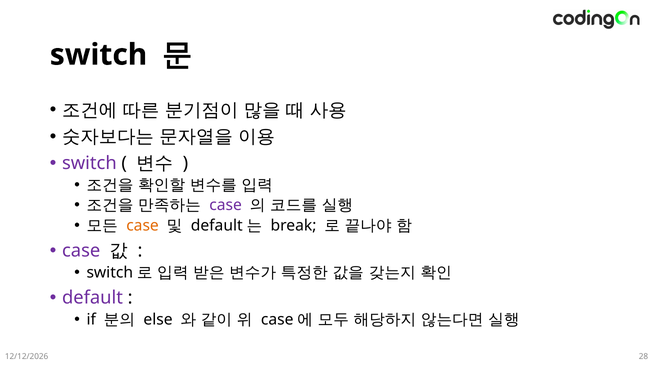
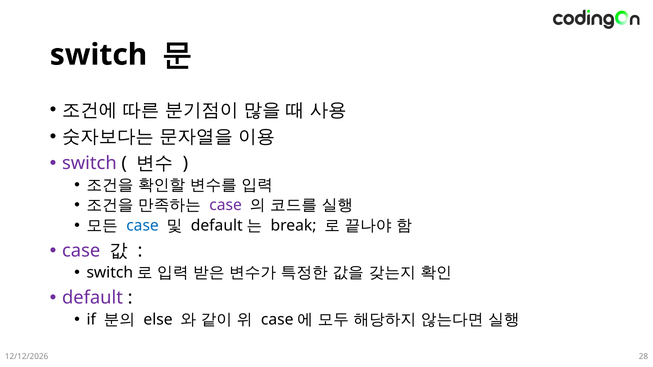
case at (143, 226) colour: orange -> blue
